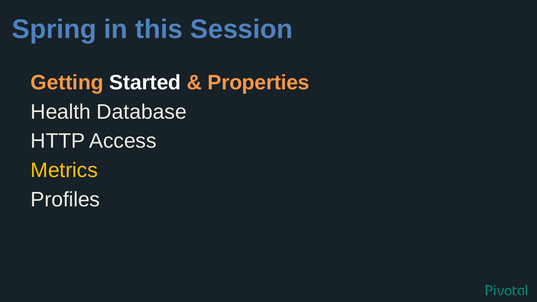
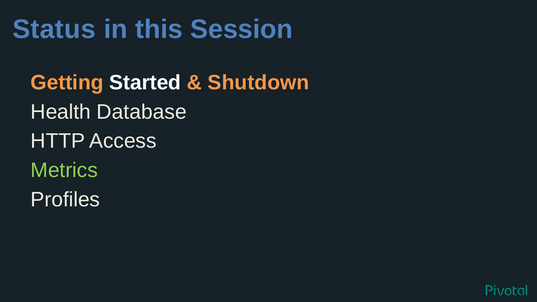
Spring: Spring -> Status
Properties: Properties -> Shutdown
Metrics colour: yellow -> light green
